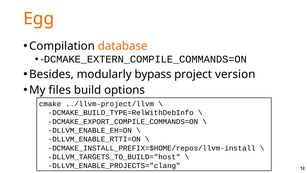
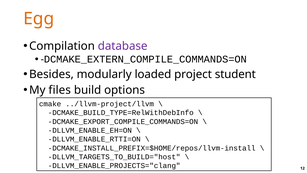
database colour: orange -> purple
bypass: bypass -> loaded
version: version -> student
